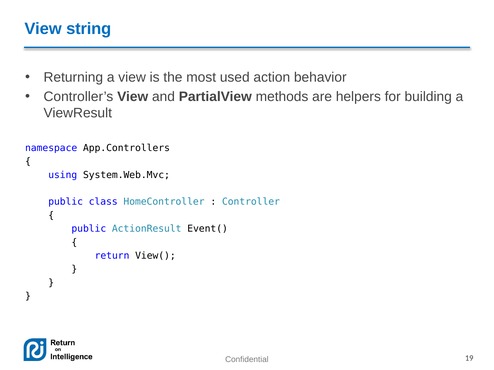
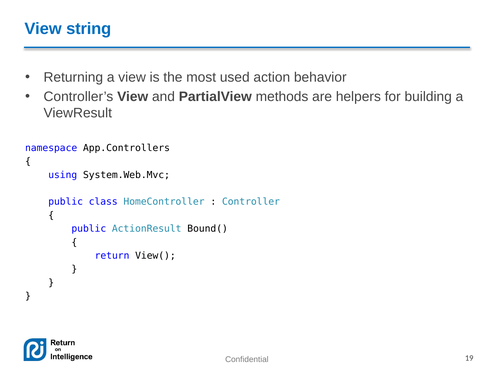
Event(: Event( -> Bound(
